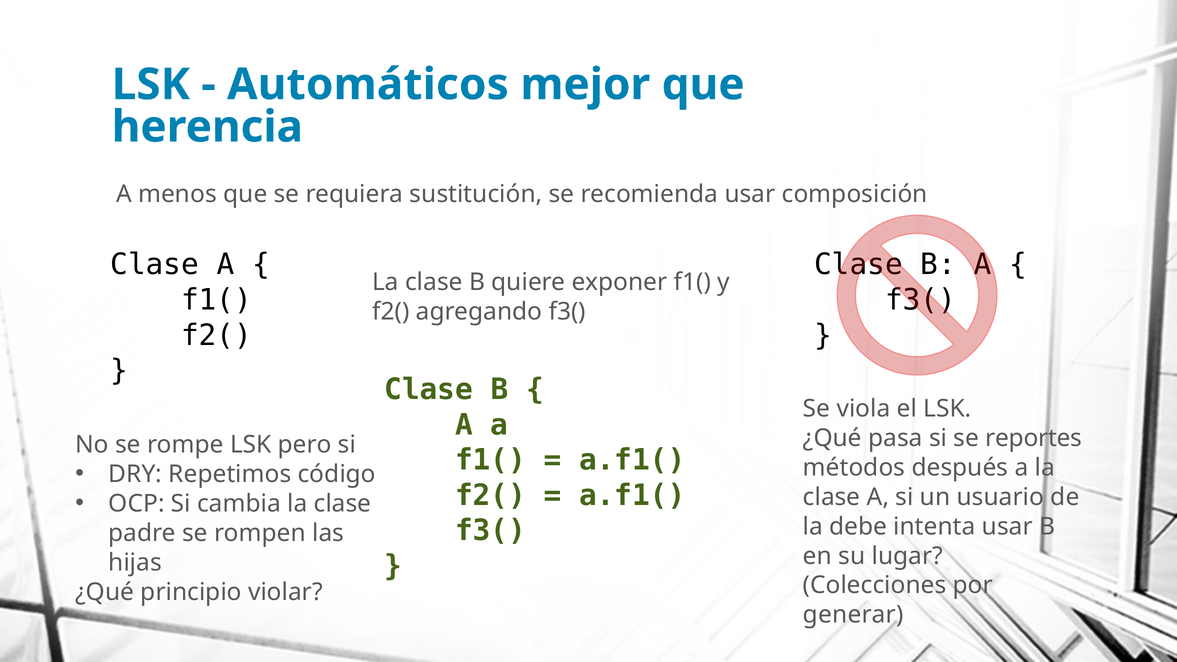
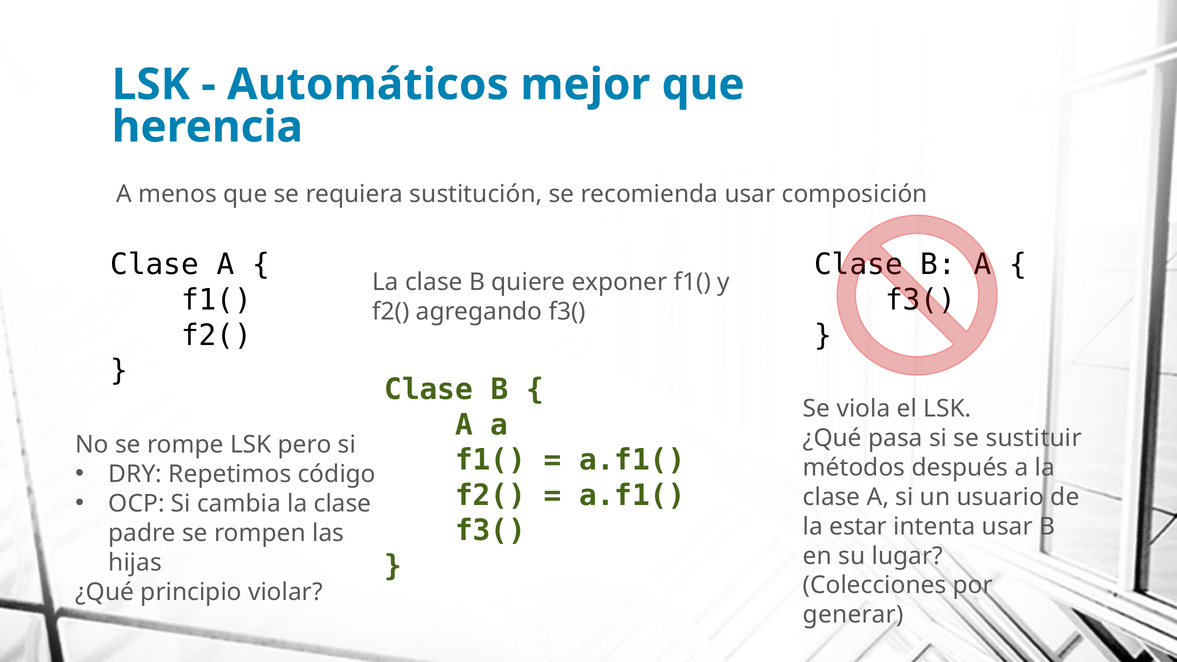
reportes: reportes -> sustituir
debe: debe -> estar
